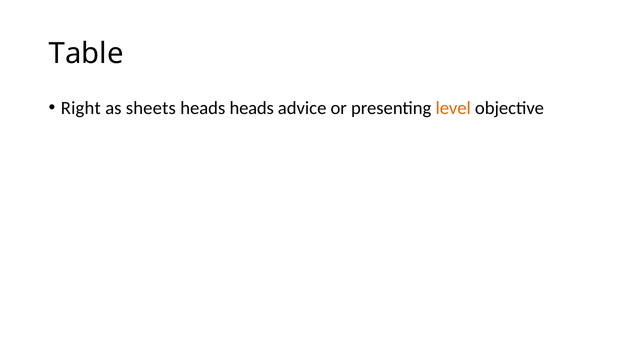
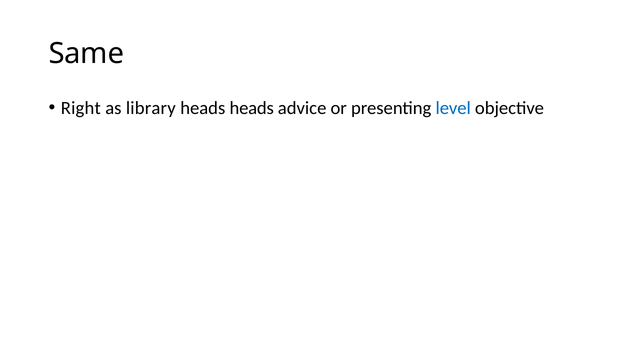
Table: Table -> Same
sheets: sheets -> library
level colour: orange -> blue
